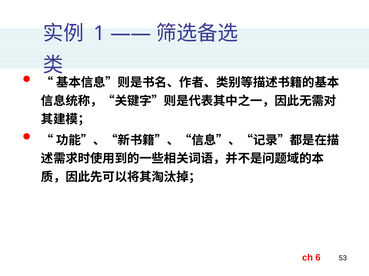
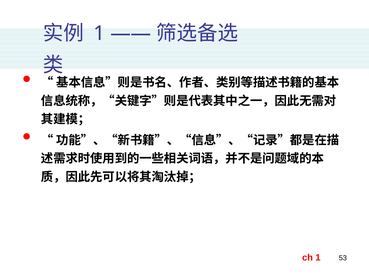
ch 6: 6 -> 1
